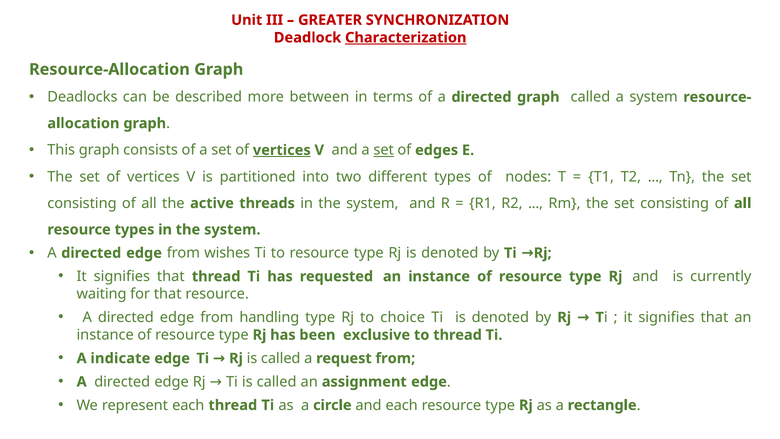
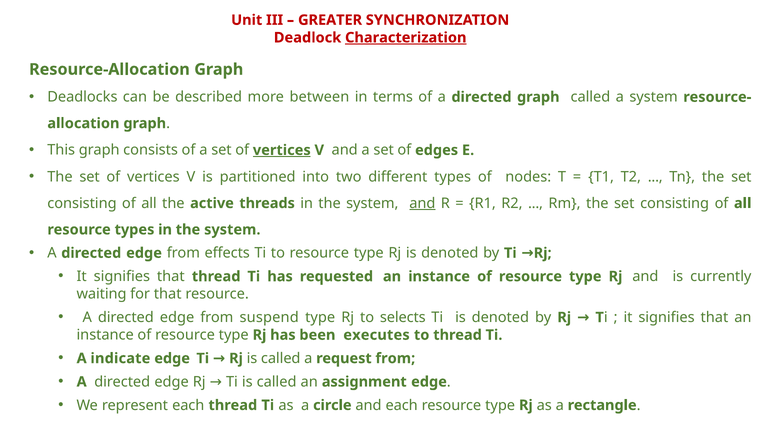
set at (384, 150) underline: present -> none
and at (422, 203) underline: none -> present
wishes: wishes -> effects
handling: handling -> suspend
choice: choice -> selects
exclusive: exclusive -> executes
